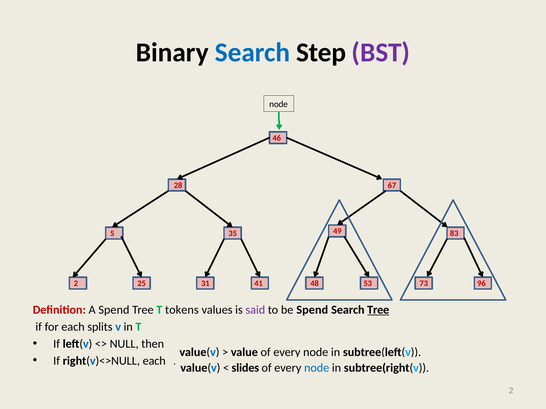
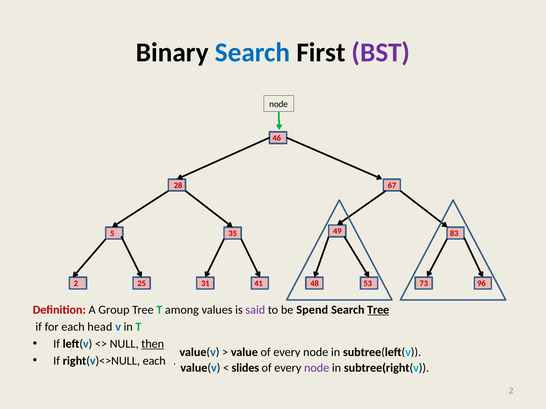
Step: Step -> First
A Spend: Spend -> Group
tokens: tokens -> among
splits: splits -> head
then underline: none -> present
node at (317, 368) colour: blue -> purple
